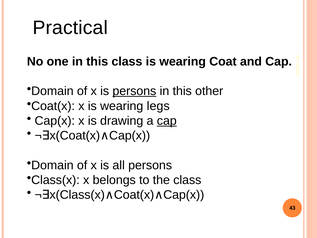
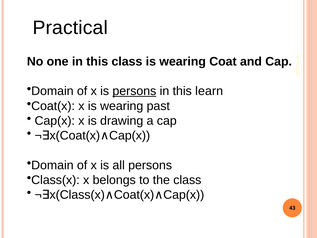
other: other -> learn
legs: legs -> past
cap at (167, 121) underline: present -> none
